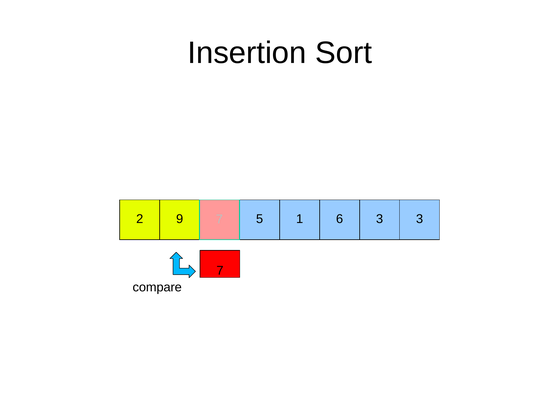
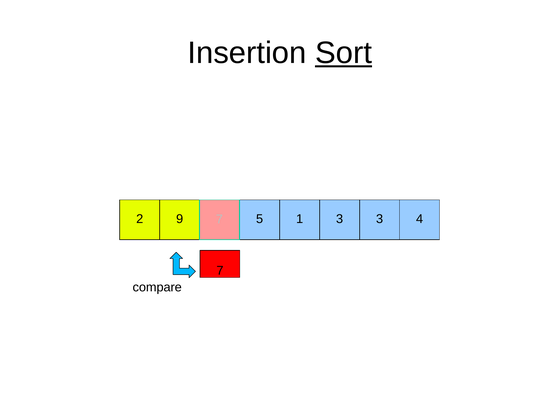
Sort underline: none -> present
1 6: 6 -> 3
3 3: 3 -> 4
